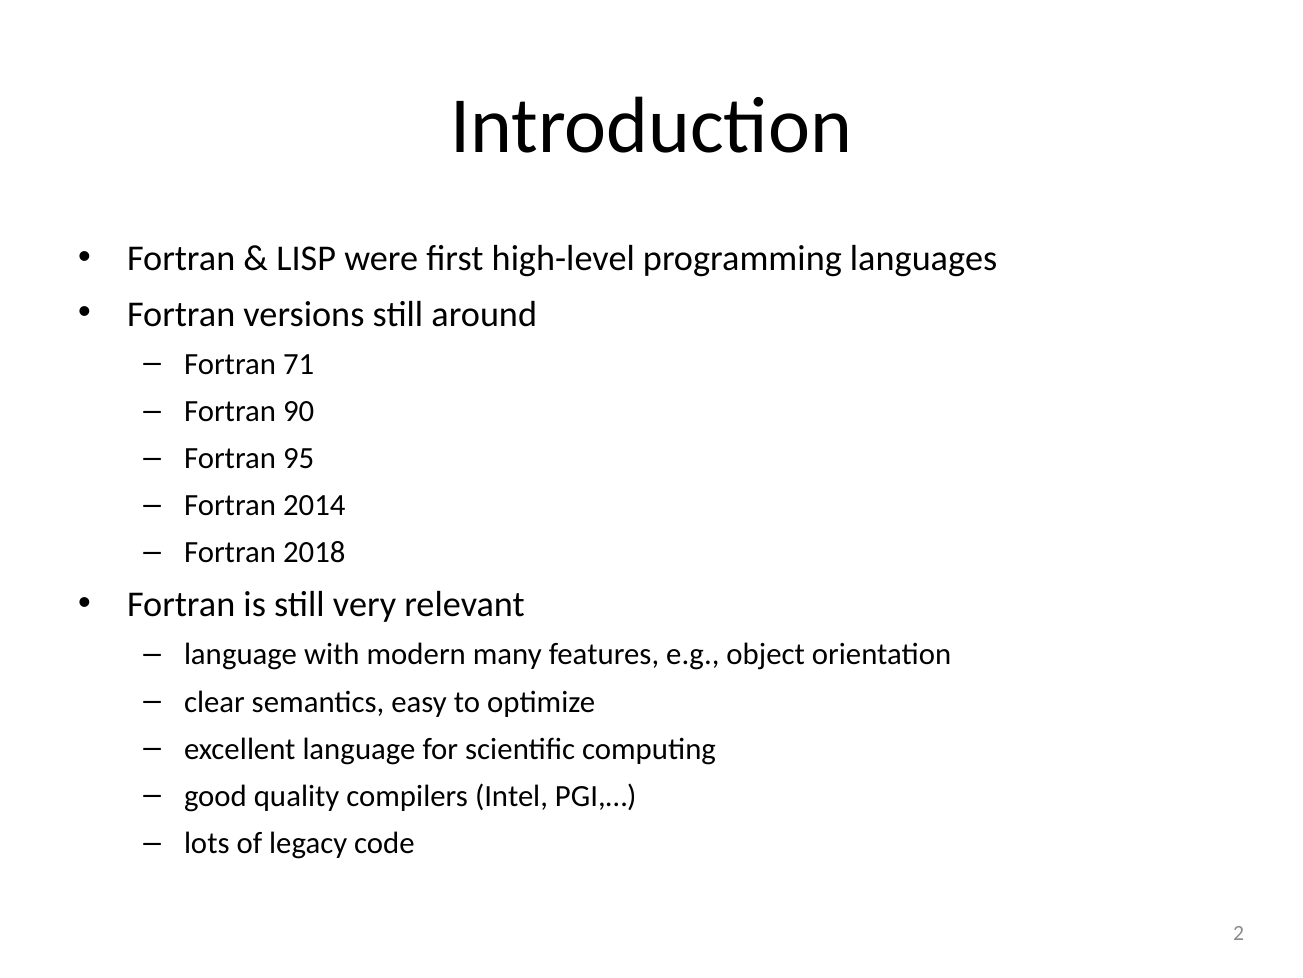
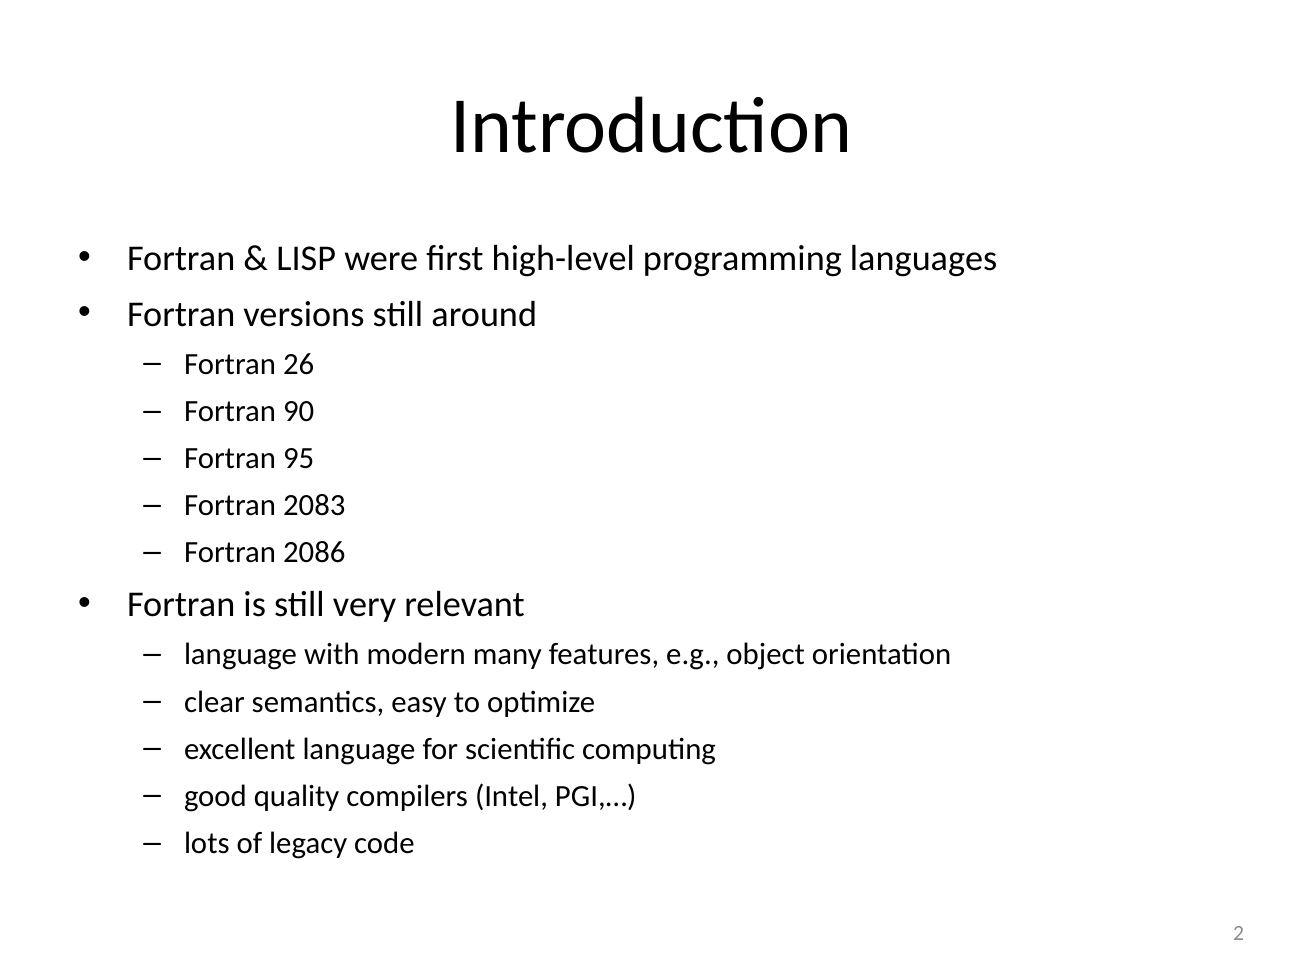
71: 71 -> 26
2014: 2014 -> 2083
2018: 2018 -> 2086
